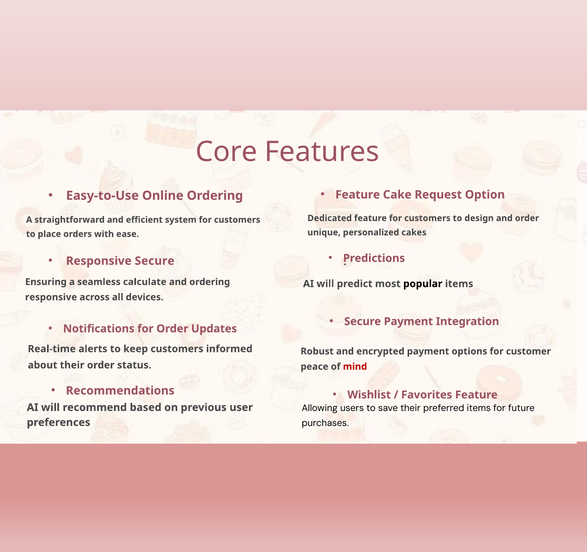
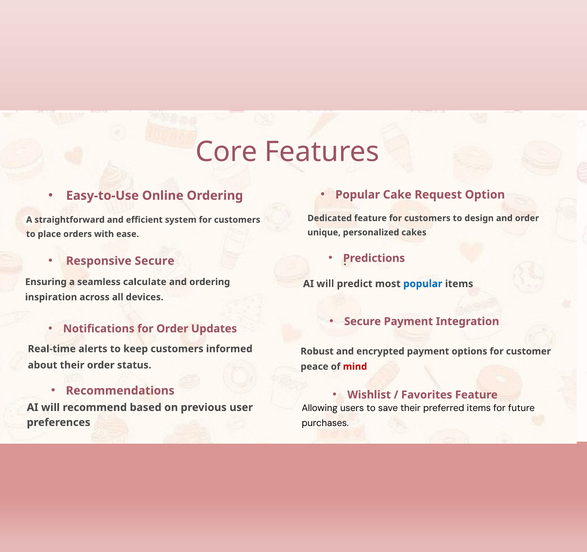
Feature at (358, 195): Feature -> Popular
popular at (423, 284) colour: black -> blue
responsive at (51, 297): responsive -> inspiration
